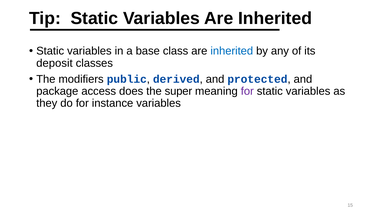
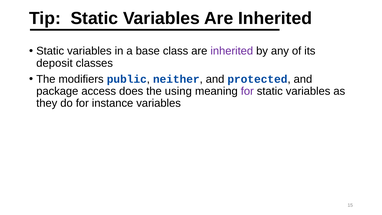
inherited at (232, 51) colour: blue -> purple
derived: derived -> neither
super: super -> using
